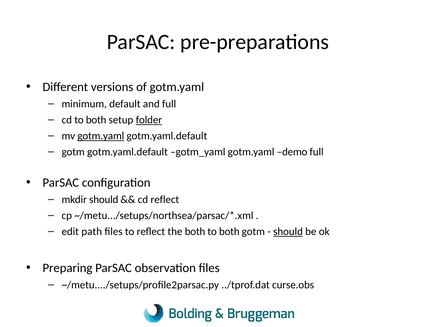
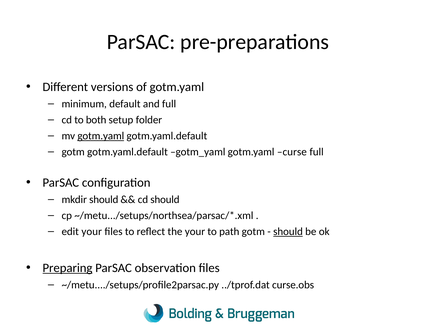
folder underline: present -> none
demo: demo -> curse
cd reflect: reflect -> should
edit path: path -> your
the both: both -> your
both at (229, 232): both -> path
Preparing underline: none -> present
